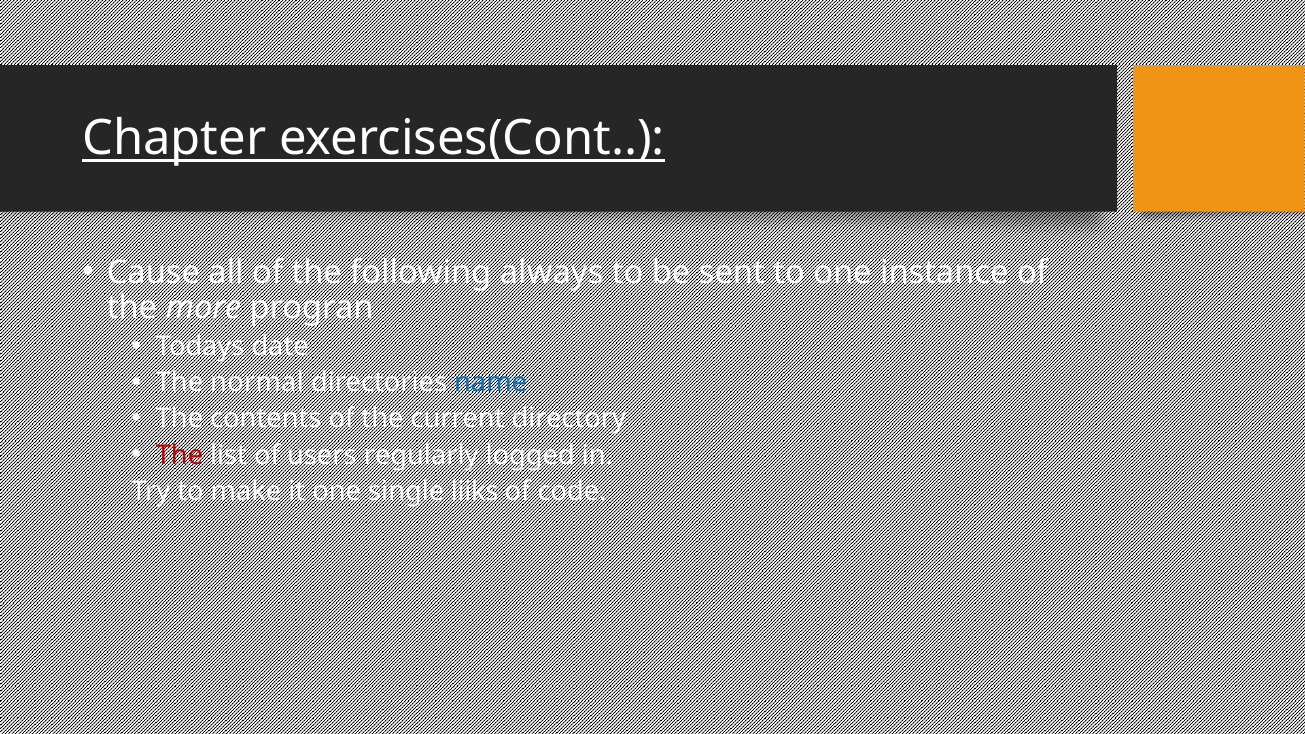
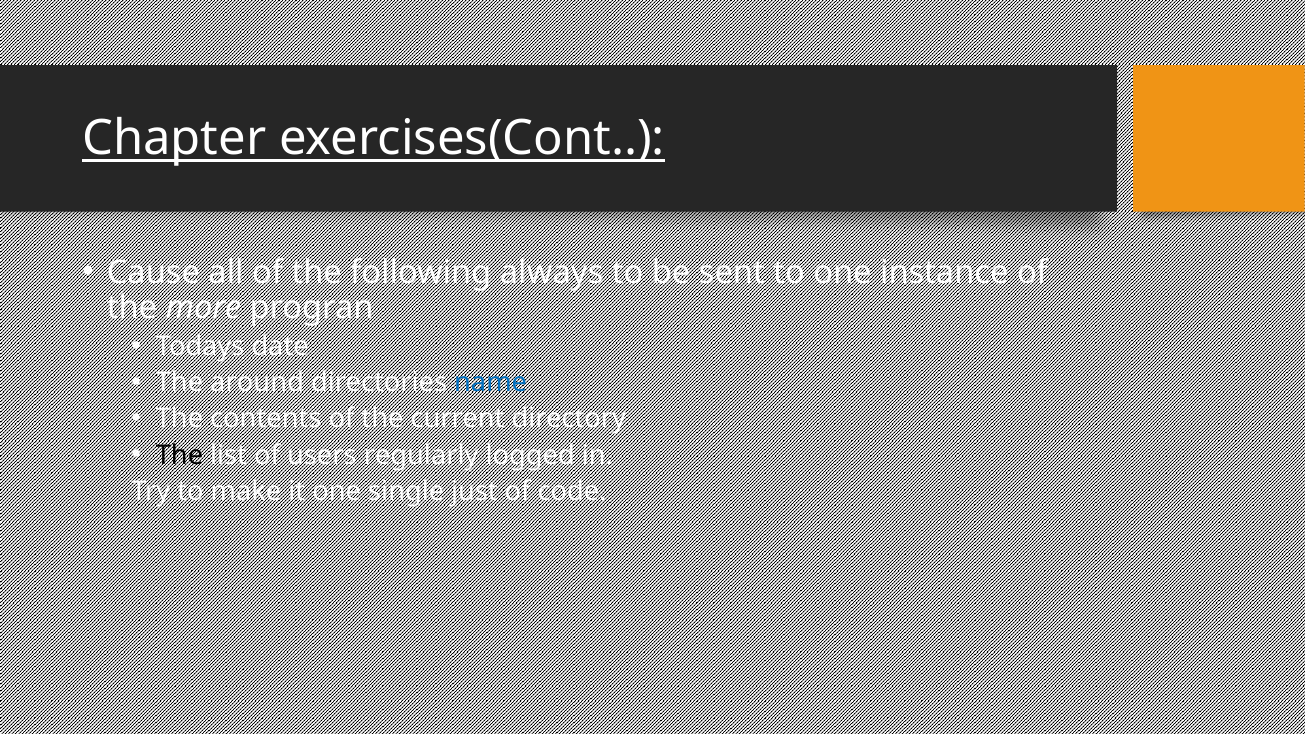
normal: normal -> around
The at (179, 455) colour: red -> black
liiks: liiks -> just
